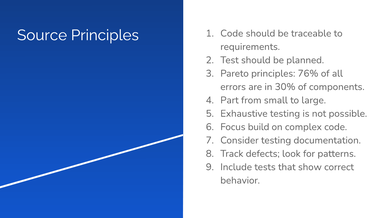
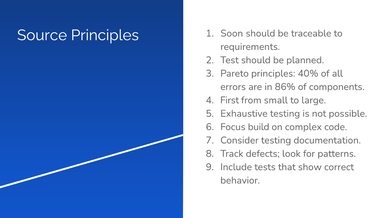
Code at (232, 33): Code -> Soon
76%: 76% -> 40%
30%: 30% -> 86%
Part: Part -> First
